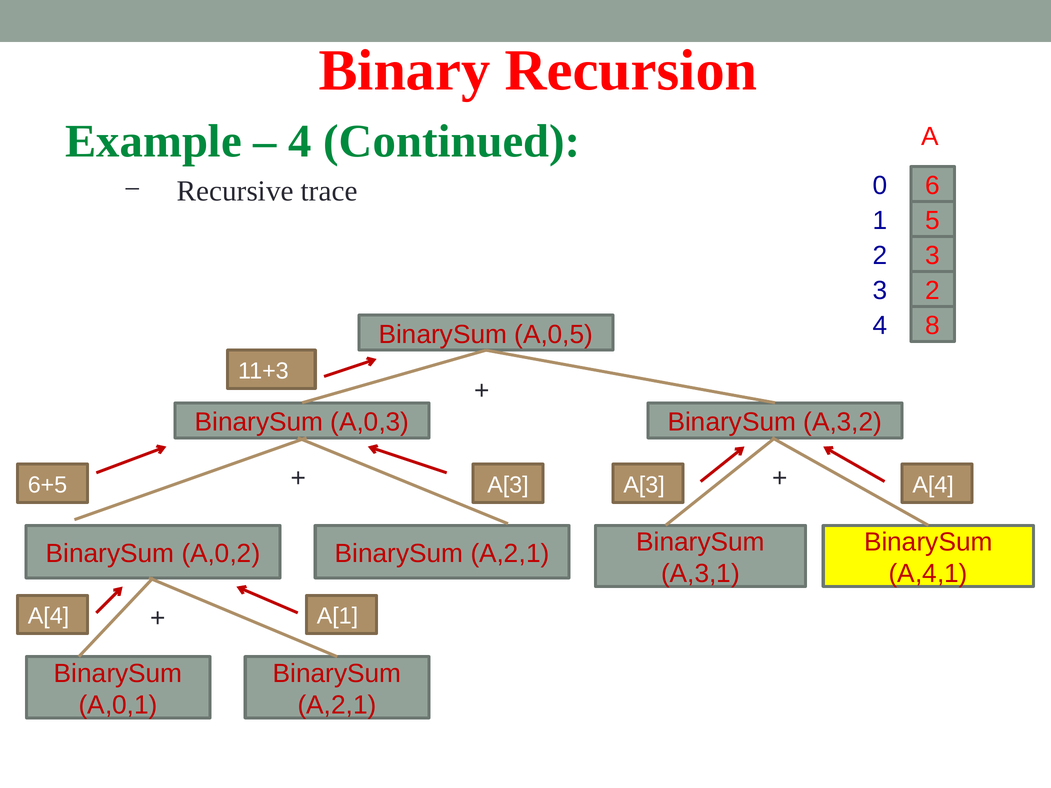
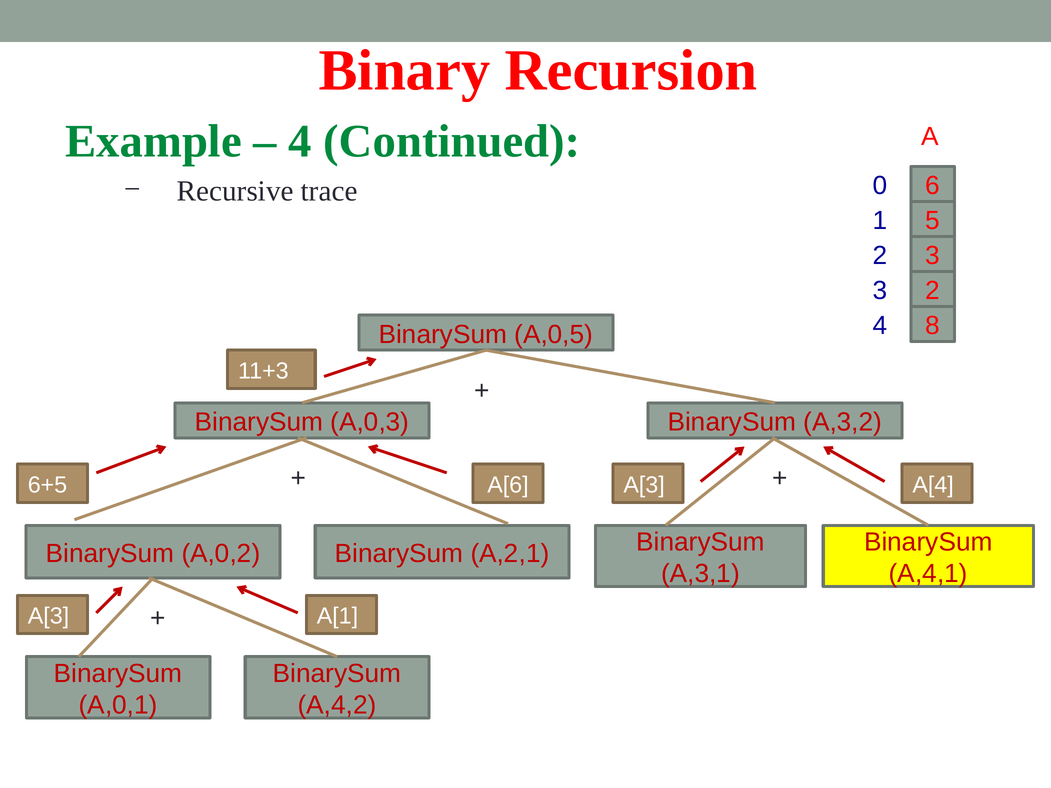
A[3 at (508, 485): A[3 -> A[6
A[4 at (49, 616): A[4 -> A[3
A,2,1 at (337, 705): A,2,1 -> A,4,2
